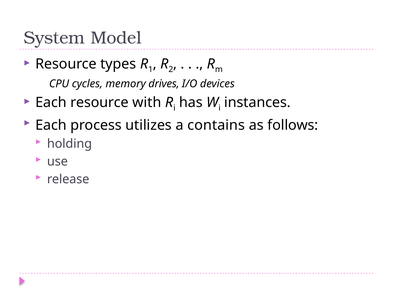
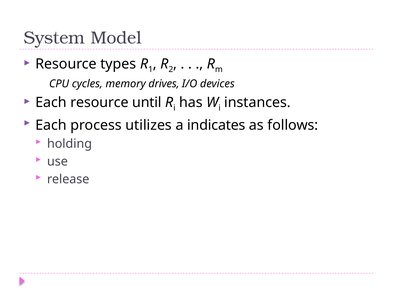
with: with -> until
contains: contains -> indicates
